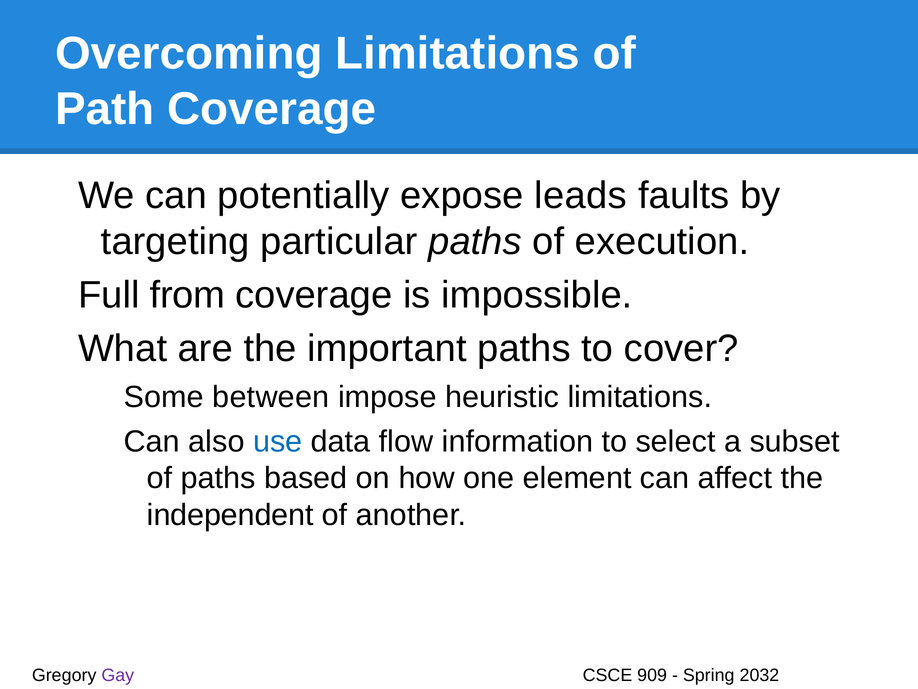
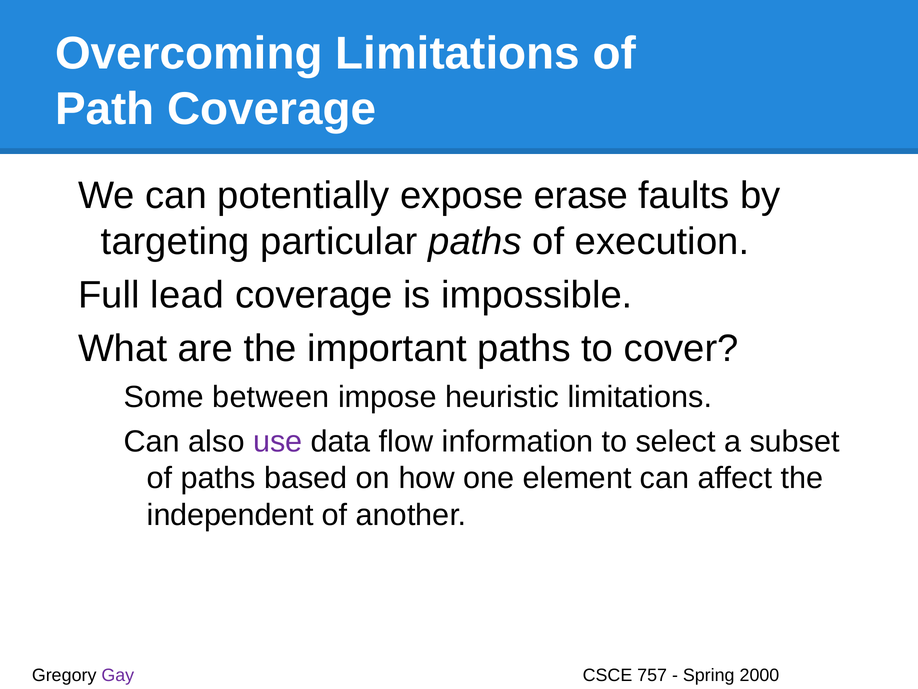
leads: leads -> erase
from: from -> lead
use colour: blue -> purple
909: 909 -> 757
2032: 2032 -> 2000
